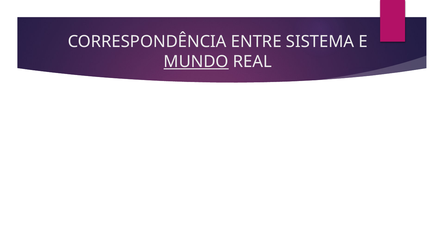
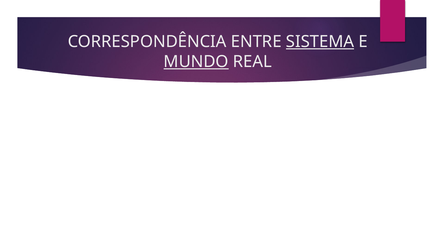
SISTEMA underline: none -> present
